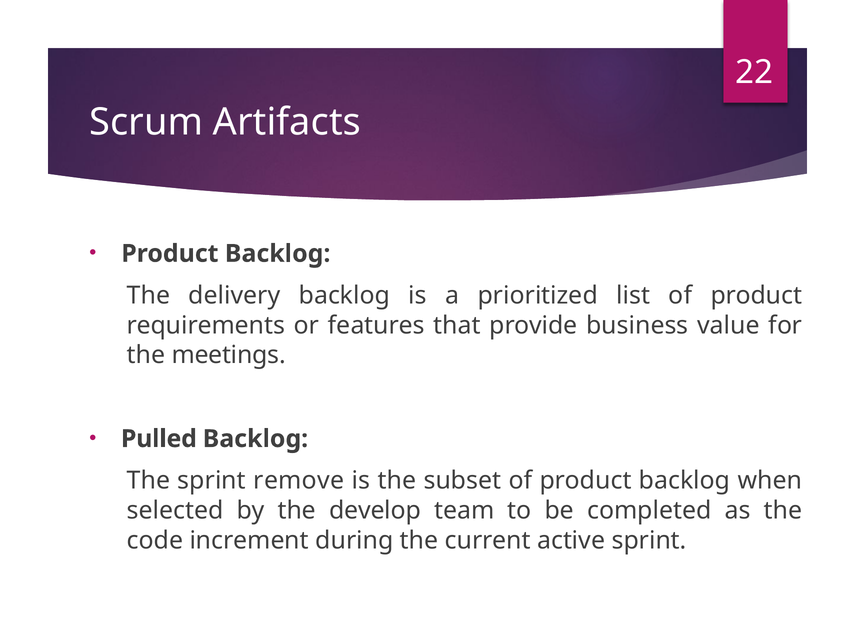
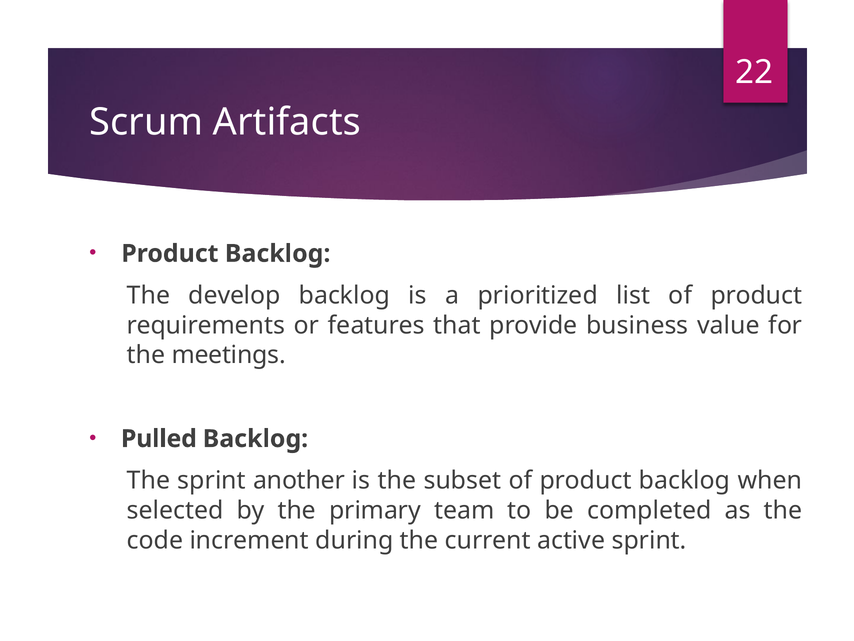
delivery: delivery -> develop
remove: remove -> another
develop: develop -> primary
